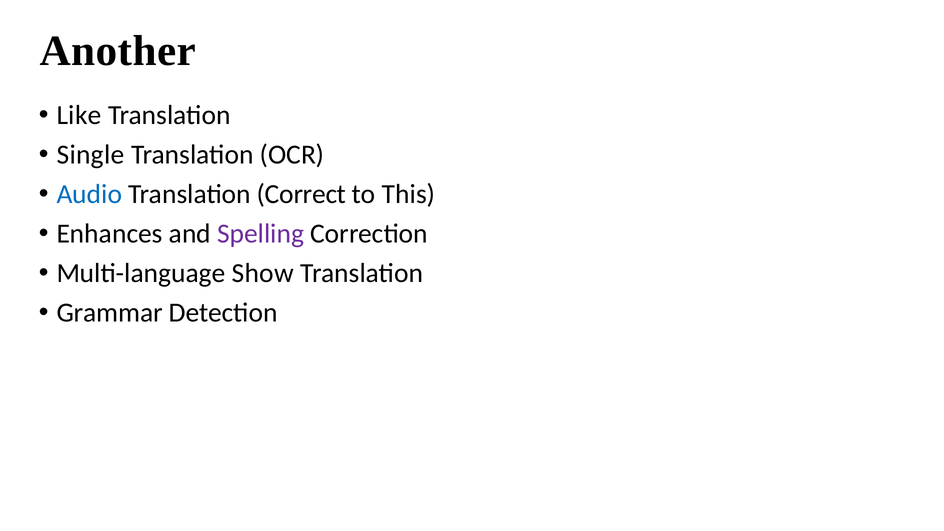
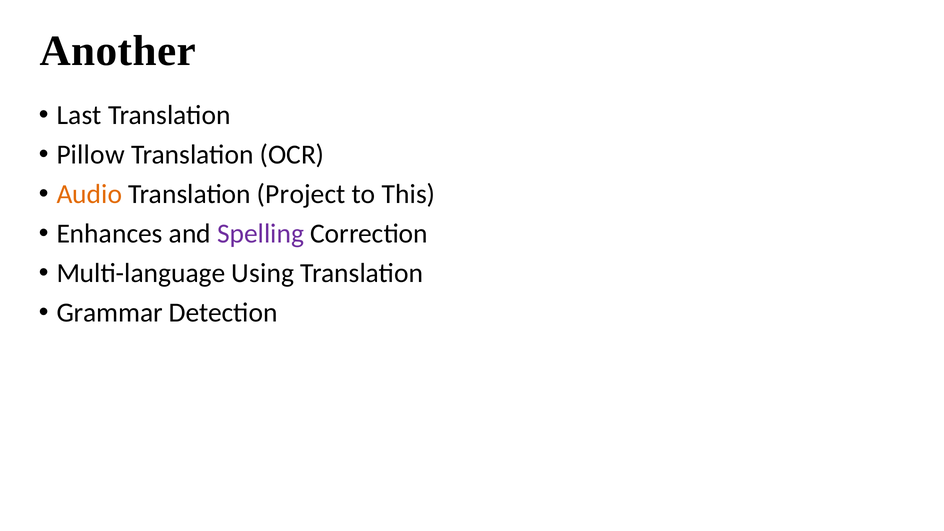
Like: Like -> Last
Single: Single -> Pillow
Audio colour: blue -> orange
Correct: Correct -> Project
Show: Show -> Using
